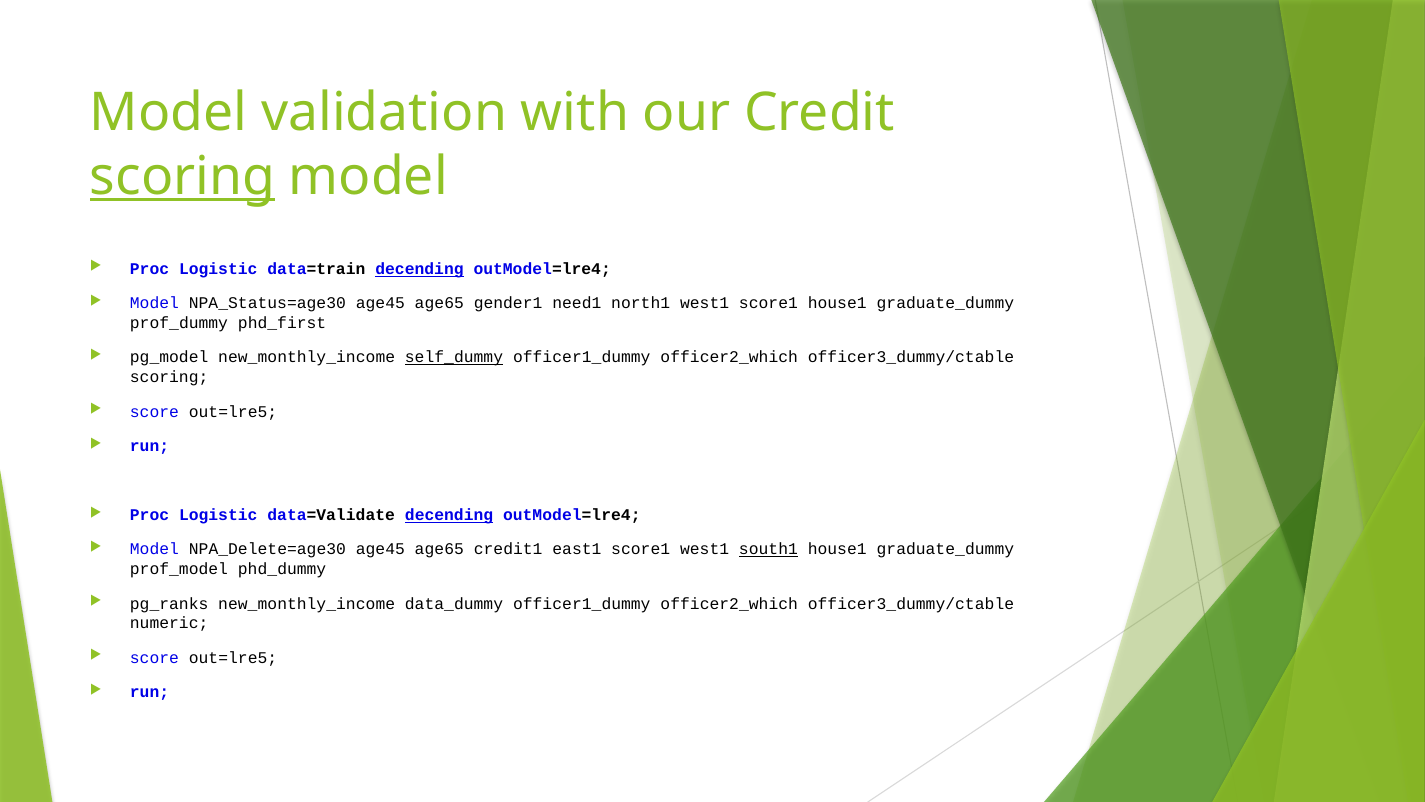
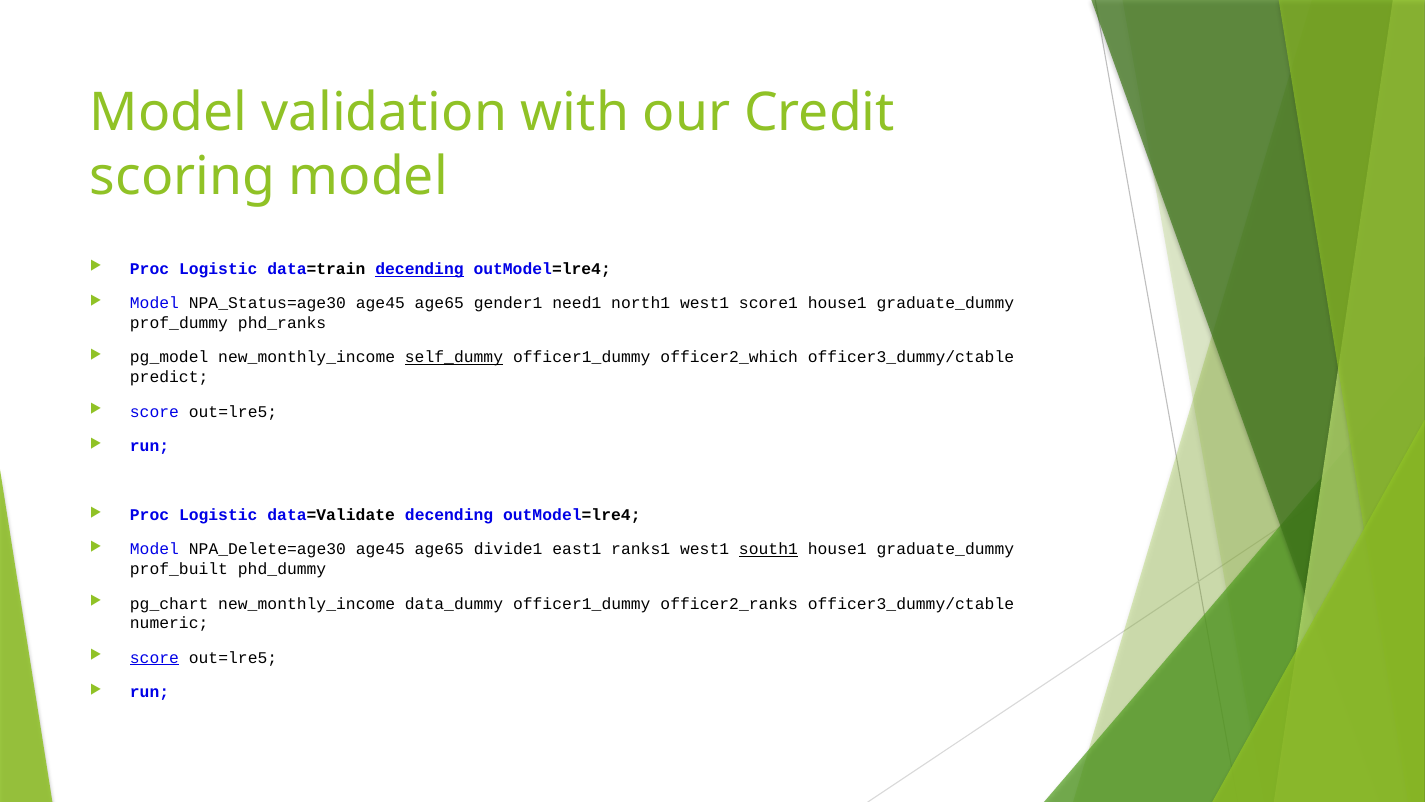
scoring at (182, 177) underline: present -> none
phd_first: phd_first -> phd_ranks
scoring at (169, 377): scoring -> predict
decending at (449, 515) underline: present -> none
credit1: credit1 -> divide1
east1 score1: score1 -> ranks1
prof_model: prof_model -> prof_built
pg_ranks: pg_ranks -> pg_chart
officer2_which at (729, 603): officer2_which -> officer2_ranks
score at (154, 657) underline: none -> present
